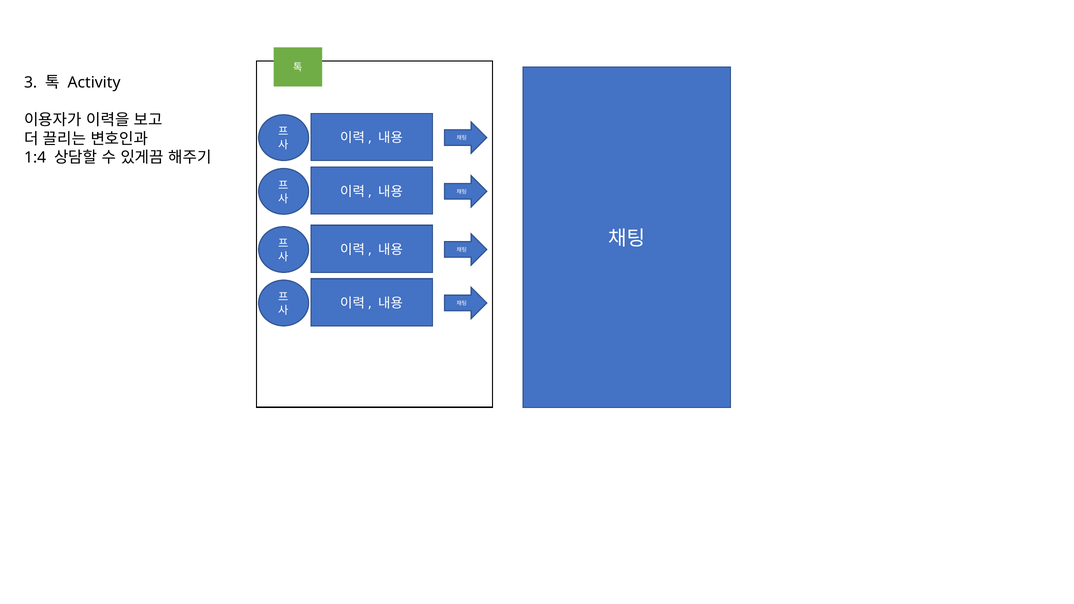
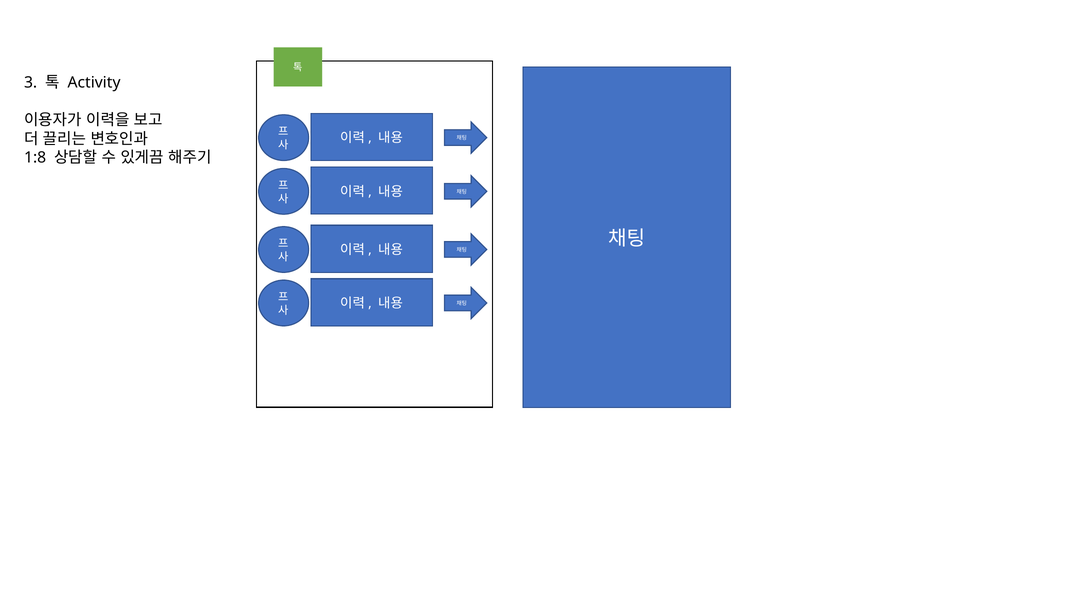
1:4: 1:4 -> 1:8
